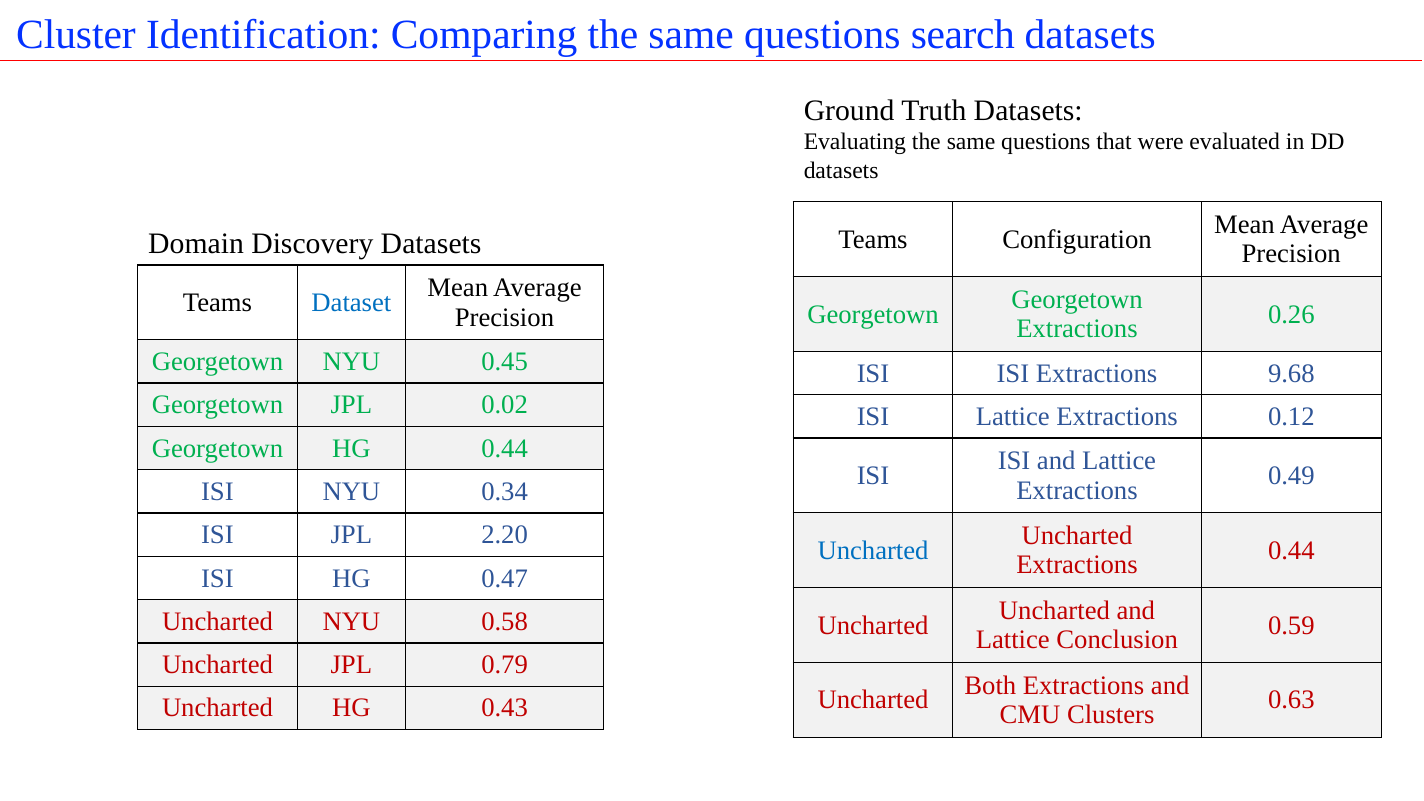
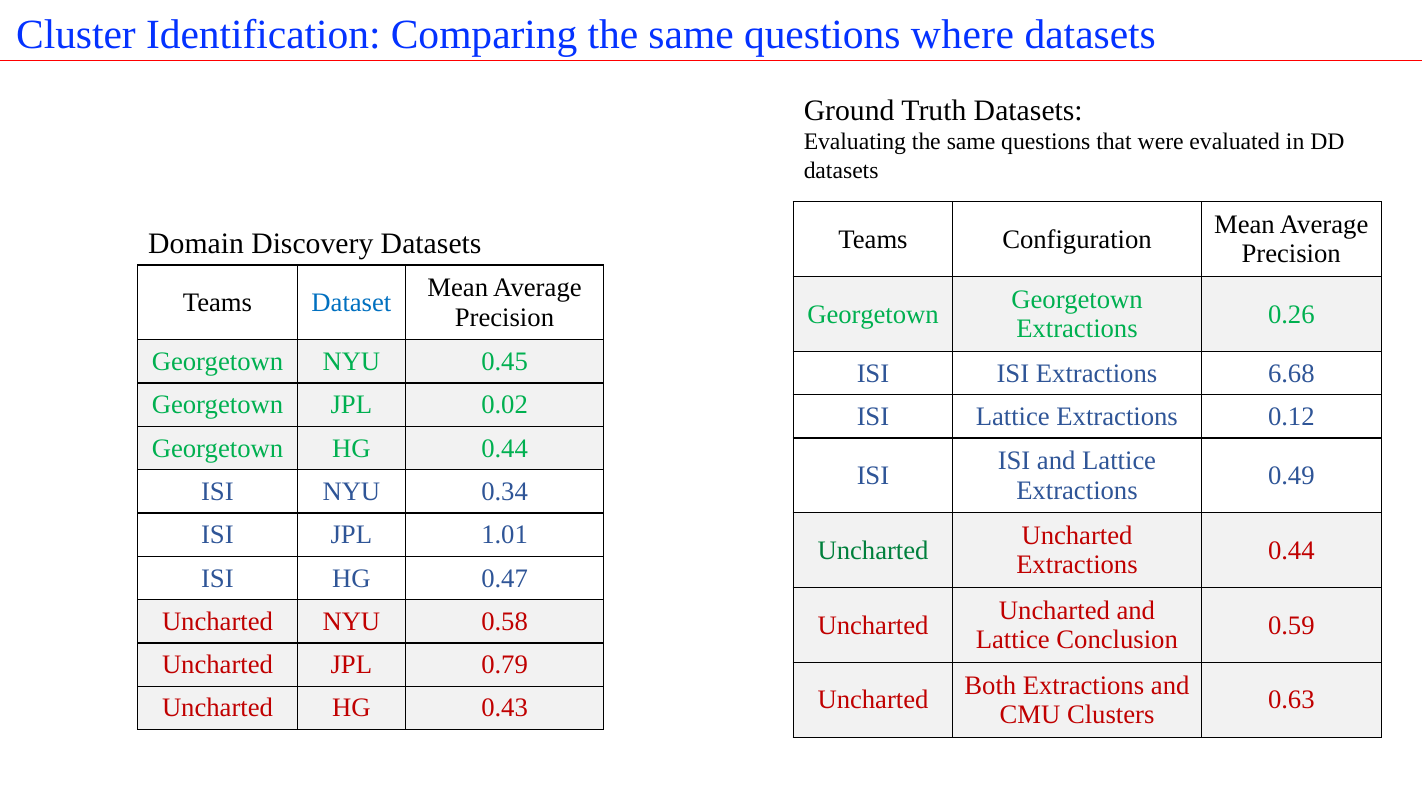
search: search -> where
9.68: 9.68 -> 6.68
2.20: 2.20 -> 1.01
Uncharted at (873, 550) colour: blue -> green
